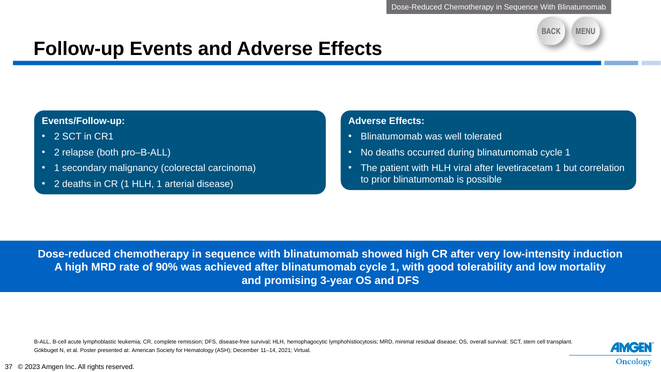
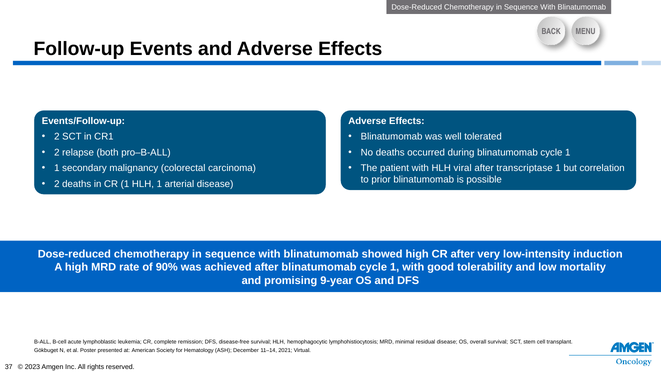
levetiracetam: levetiracetam -> transcriptase
3-year: 3-year -> 9-year
